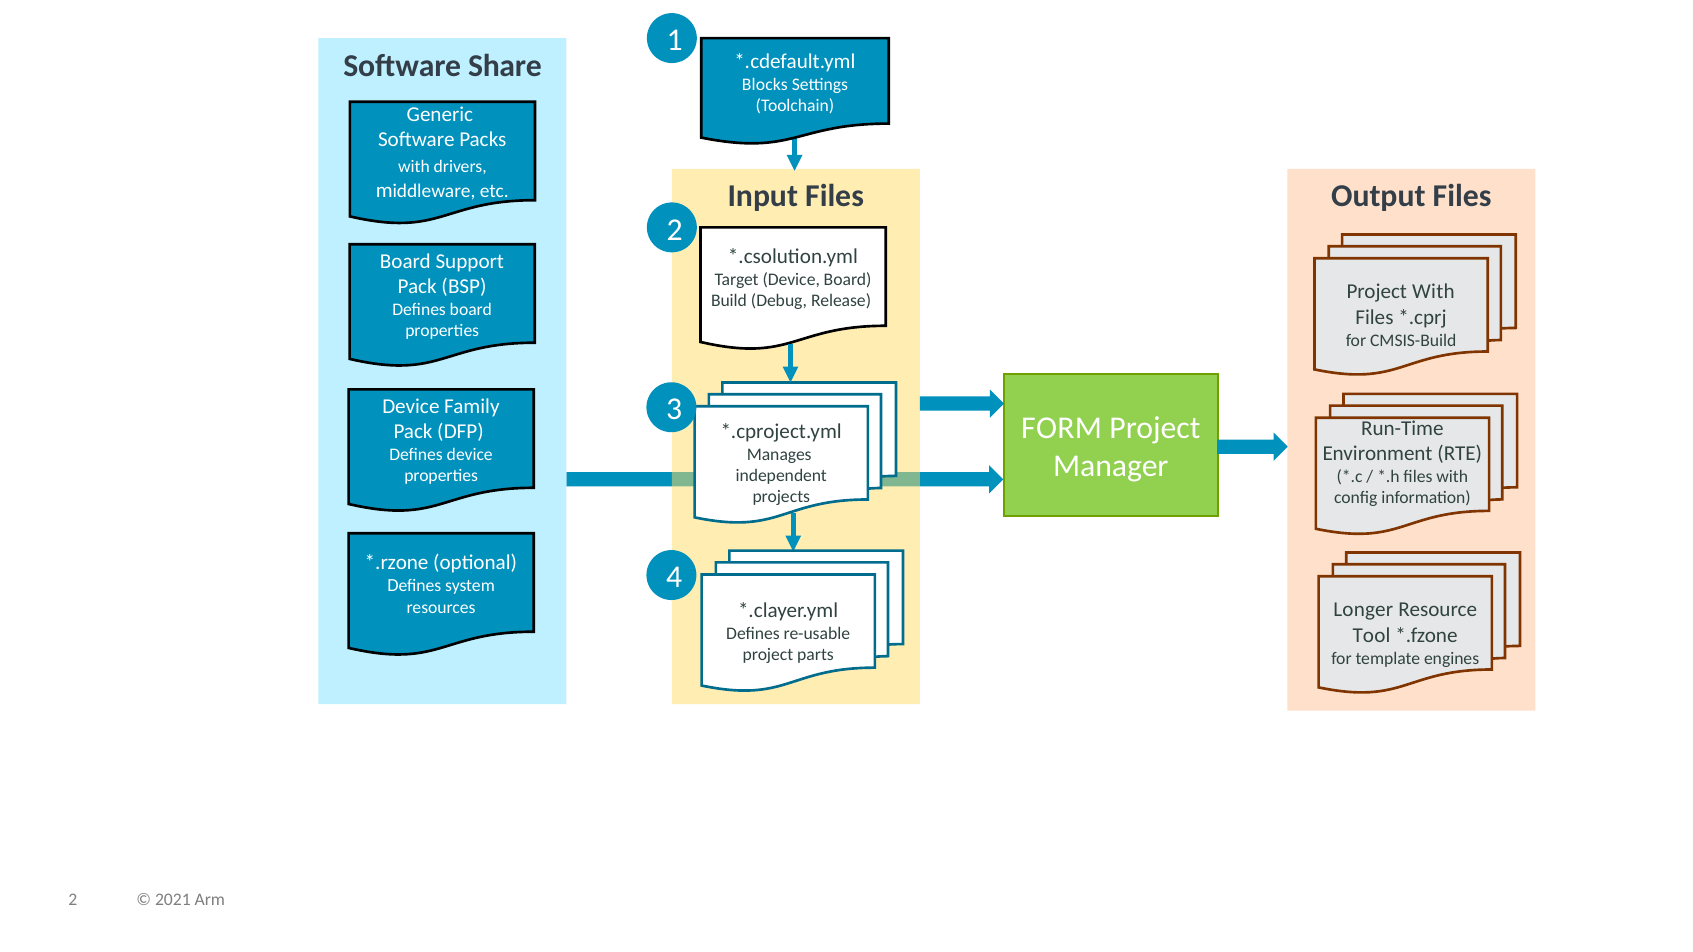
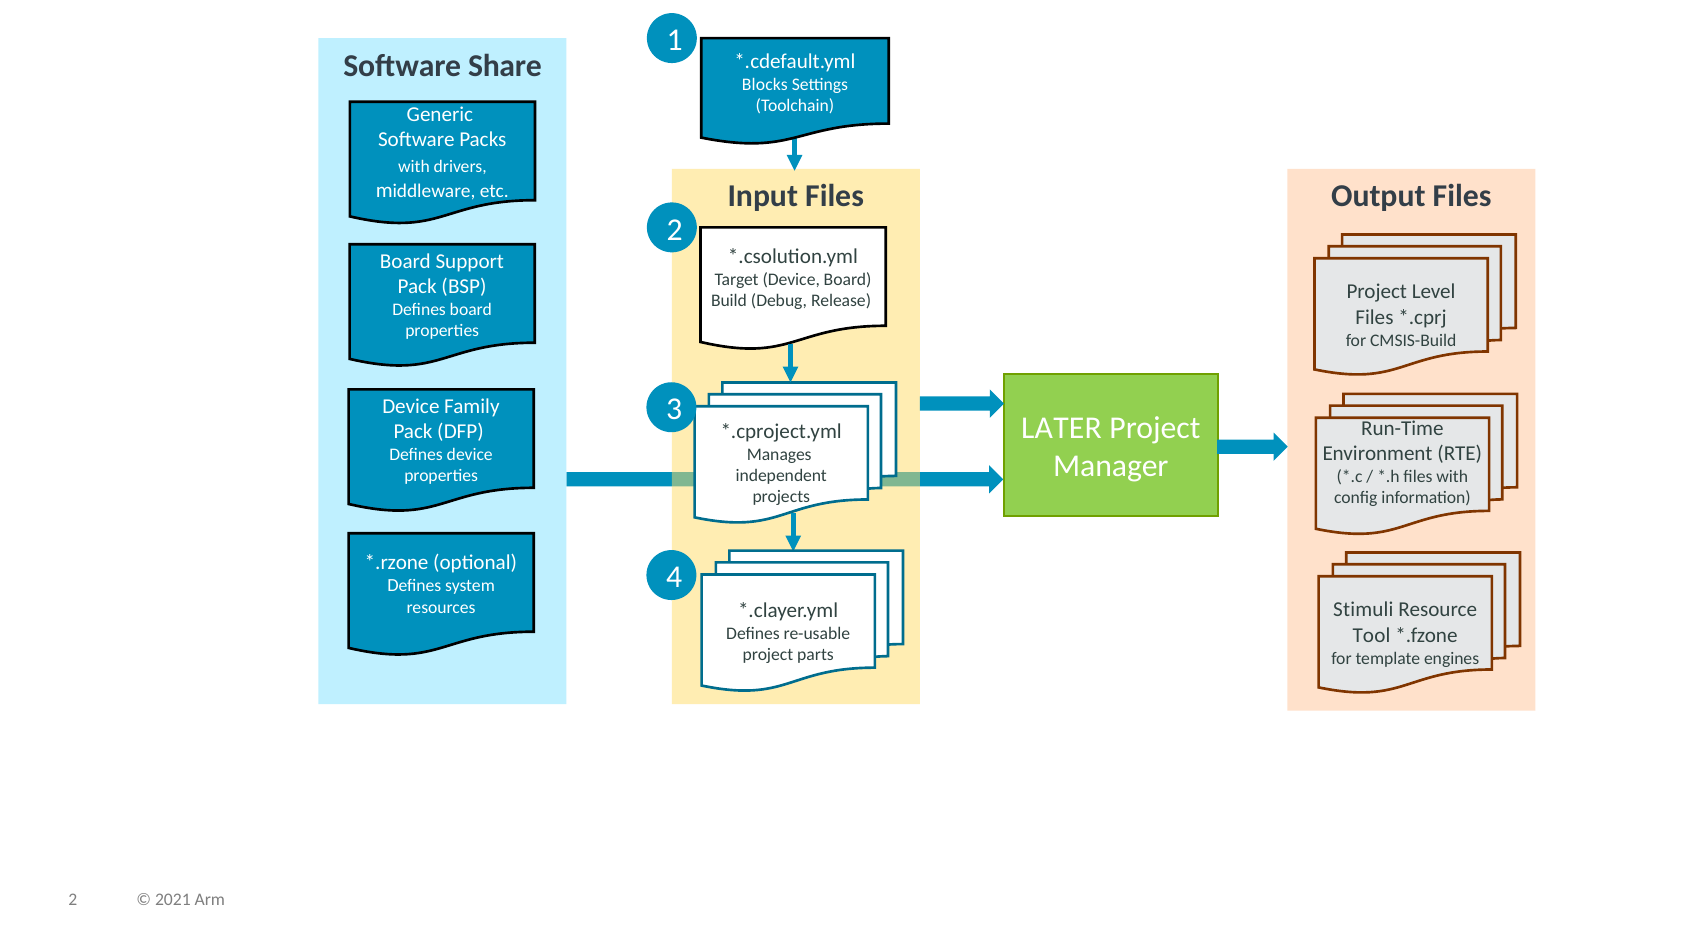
Project With: With -> Level
FORM: FORM -> LATER
Longer: Longer -> Stimuli
